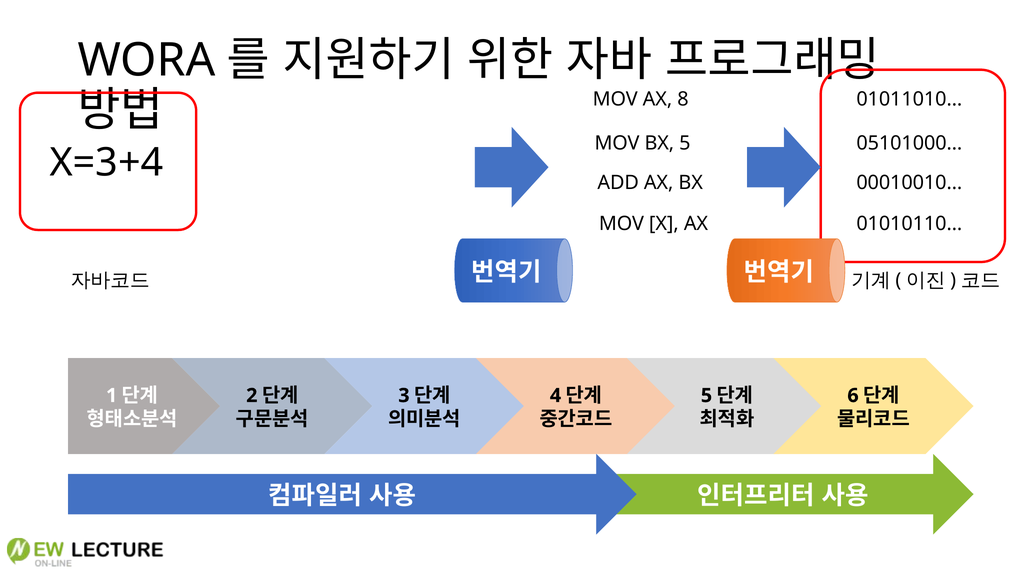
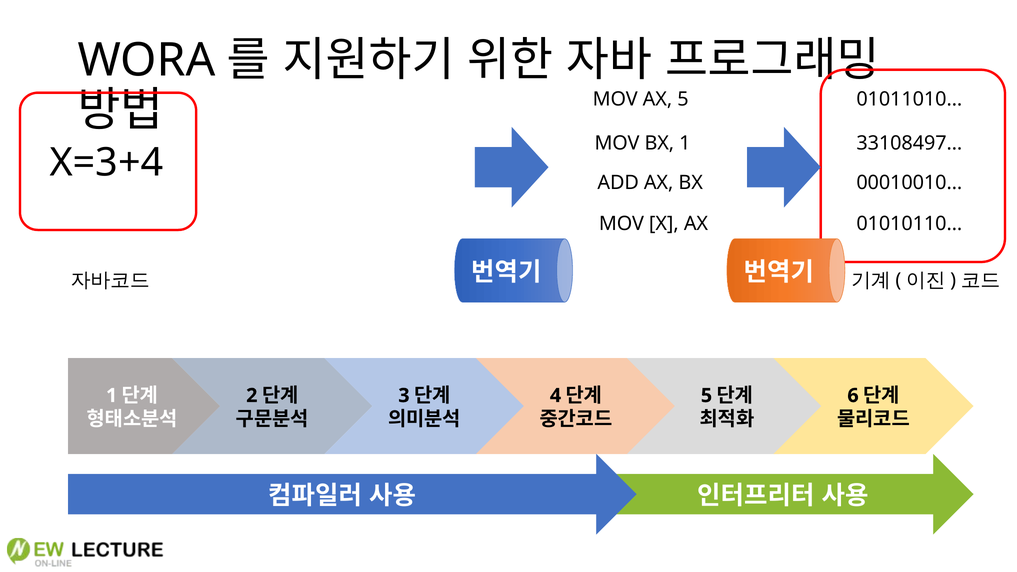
AX 8: 8 -> 5
BX 5: 5 -> 1
05101000…: 05101000… -> 33108497…
